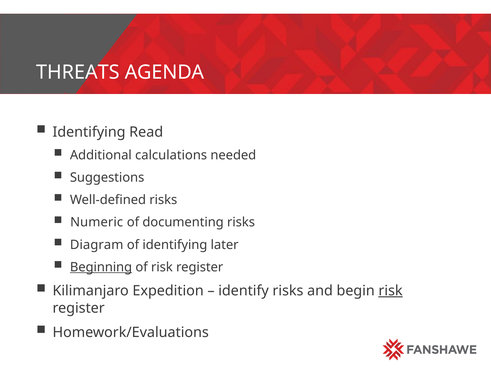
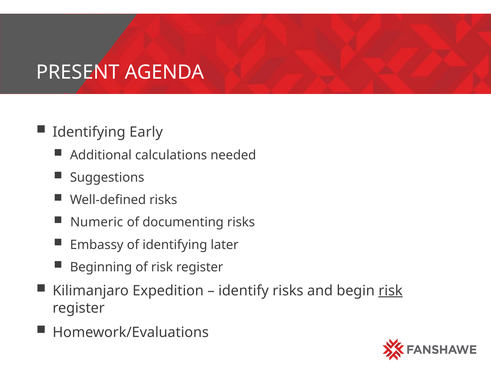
THREATS: THREATS -> PRESENT
Read: Read -> Early
Diagram: Diagram -> Embassy
Beginning underline: present -> none
